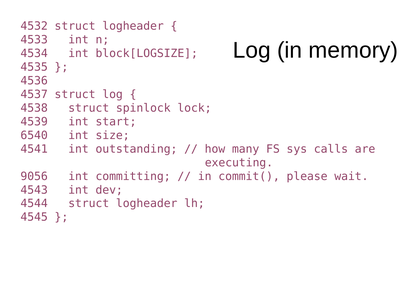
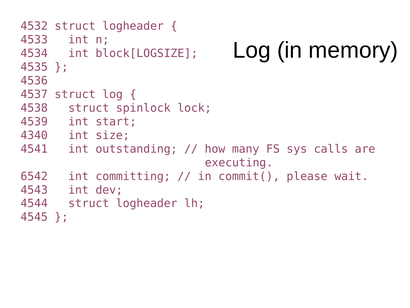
6540: 6540 -> 4340
9056: 9056 -> 6542
